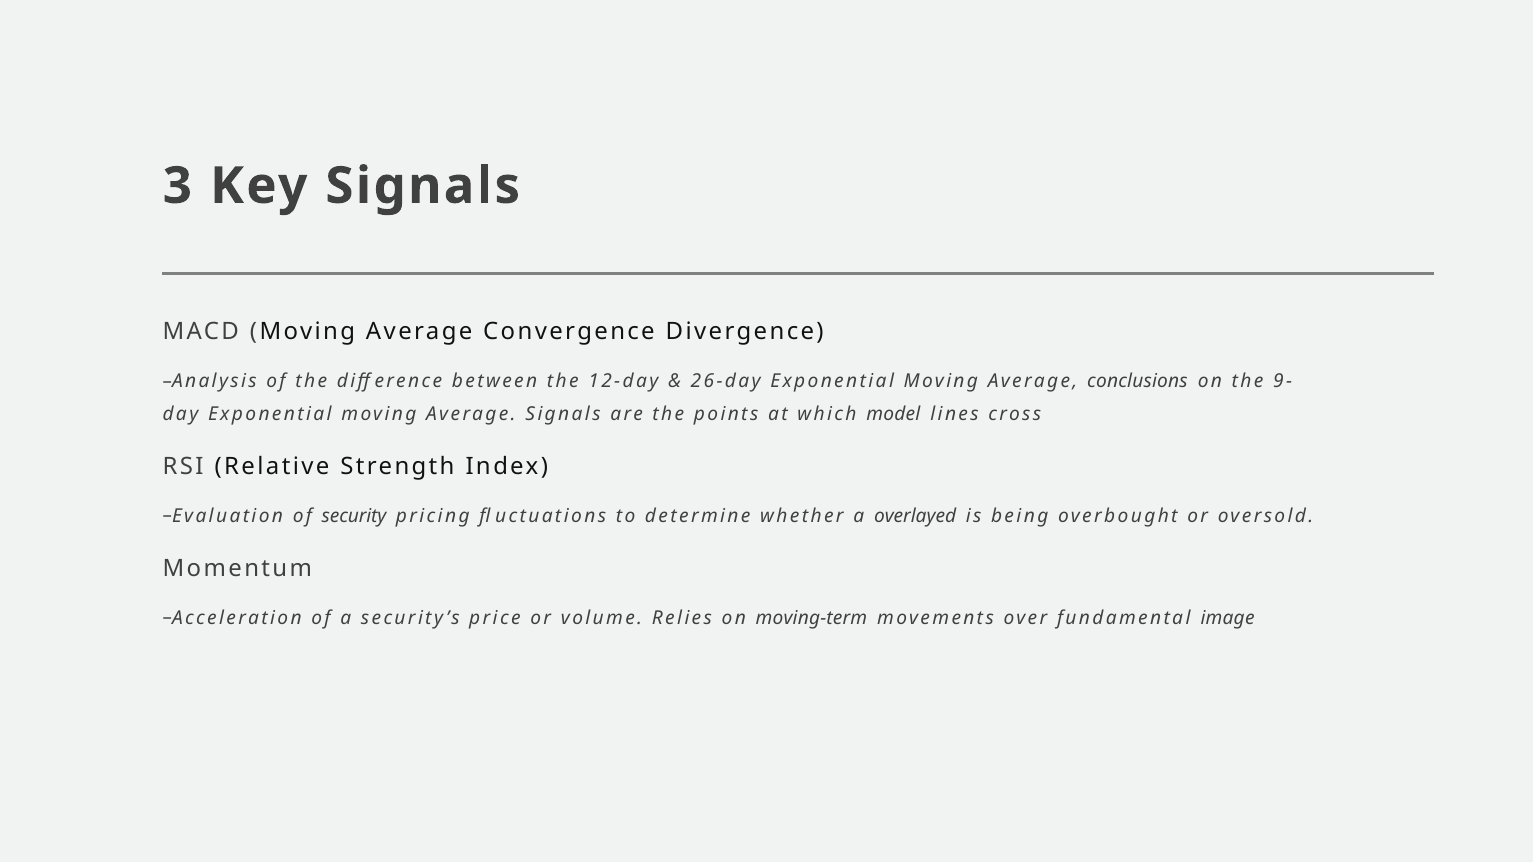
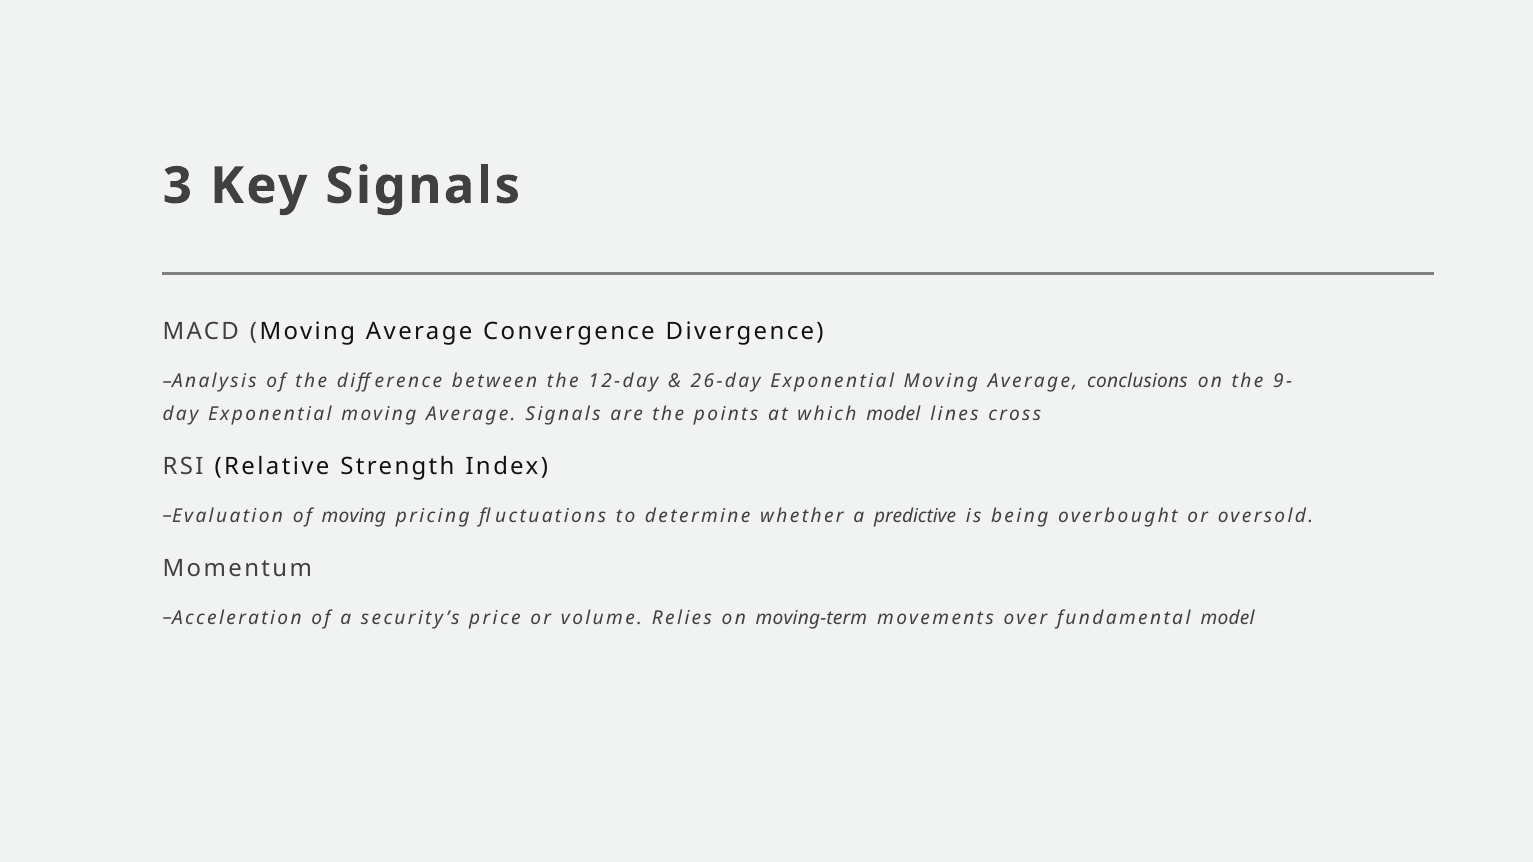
of security: security -> moving
overlayed: overlayed -> predictive
fundamental image: image -> model
